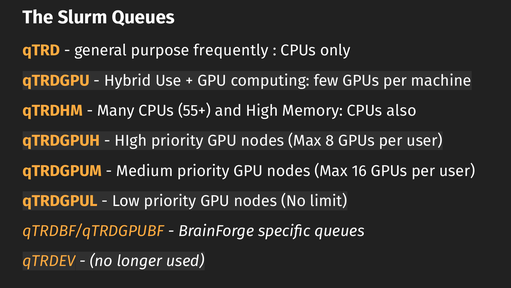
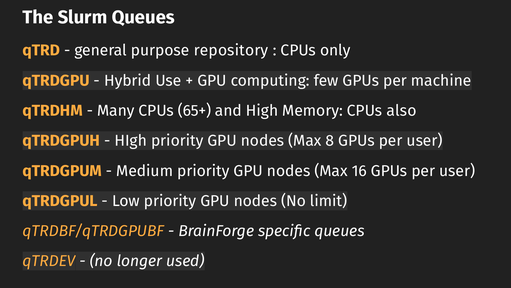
frequently: frequently -> repository
55+: 55+ -> 65+
